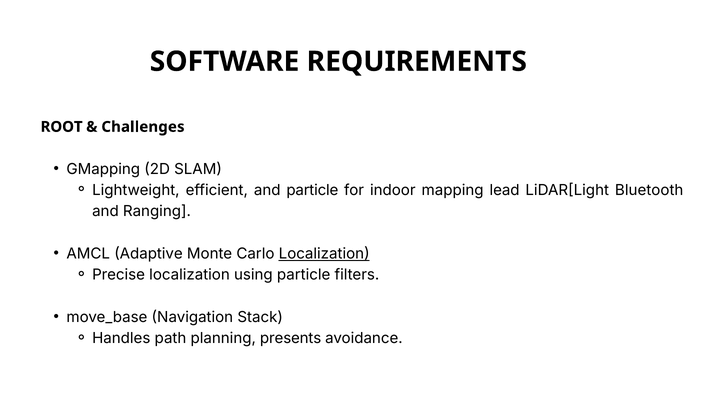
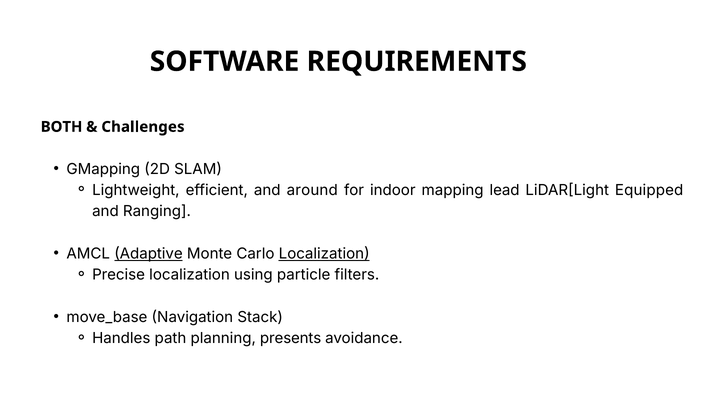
ROOT: ROOT -> BOTH
and particle: particle -> around
Bluetooth: Bluetooth -> Equipped
Adaptive underline: none -> present
